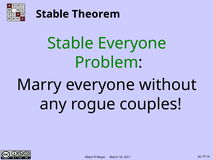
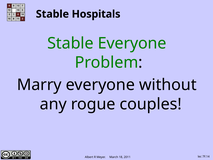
Theorem: Theorem -> Hospitals
